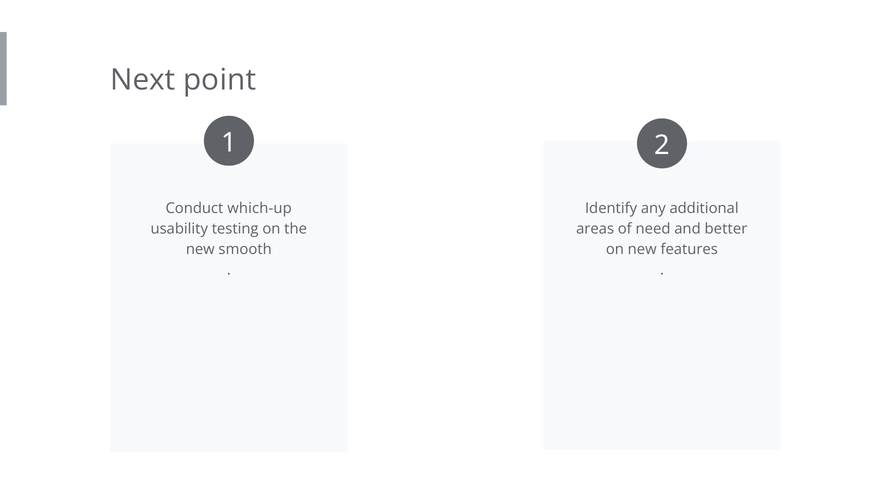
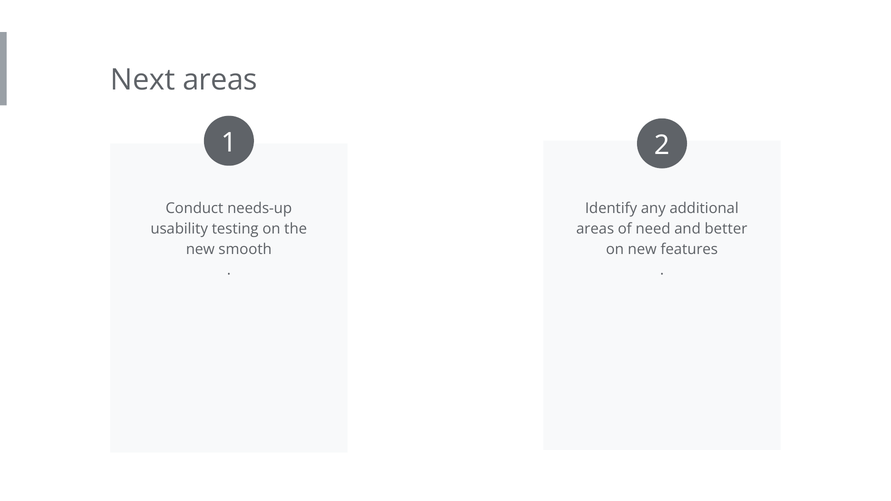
Next point: point -> areas
which-up: which-up -> needs-up
